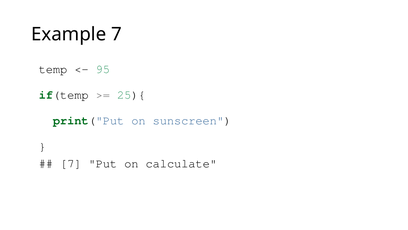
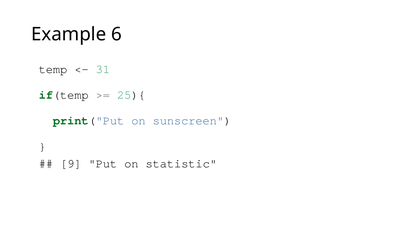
Example 7: 7 -> 6
95: 95 -> 31
7 at (71, 163): 7 -> 9
calculate: calculate -> statistic
